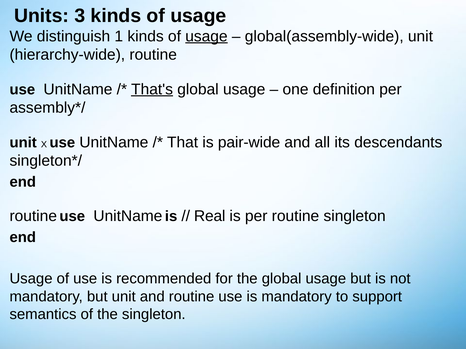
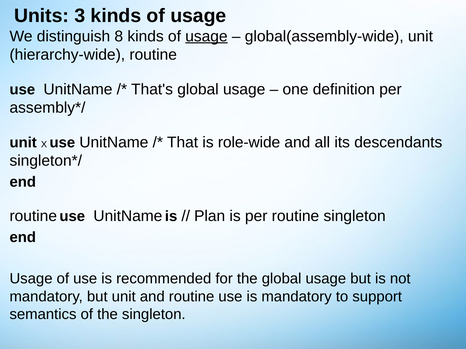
1: 1 -> 8
That's underline: present -> none
pair-wide: pair-wide -> role-wide
Real: Real -> Plan
